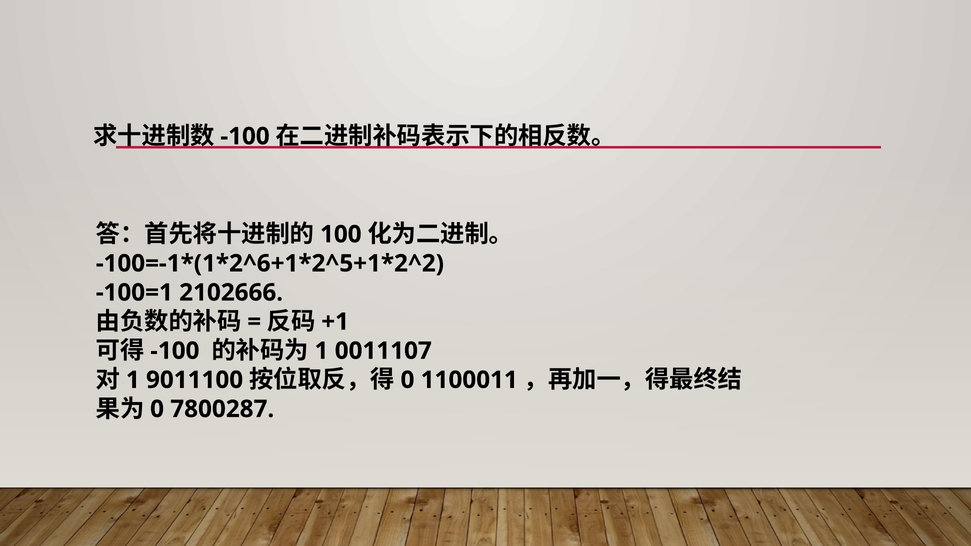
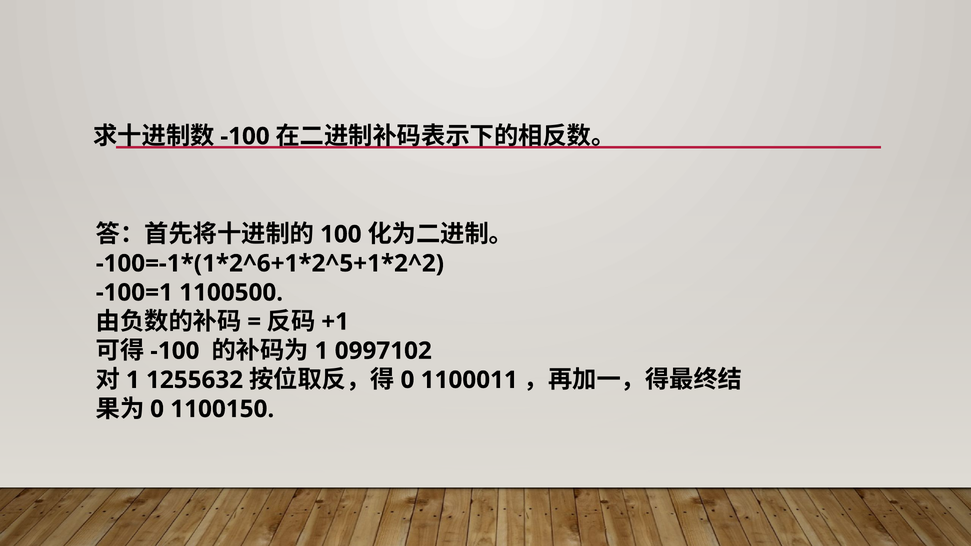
2102666: 2102666 -> 1100500
0011107: 0011107 -> 0997102
9011100: 9011100 -> 1255632
7800287: 7800287 -> 1100150
